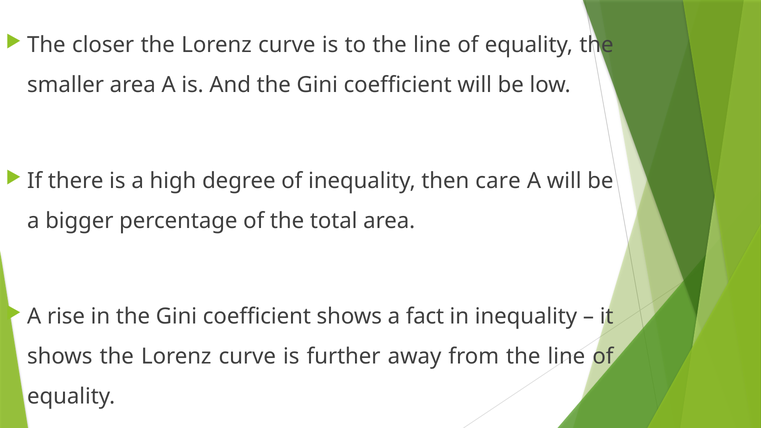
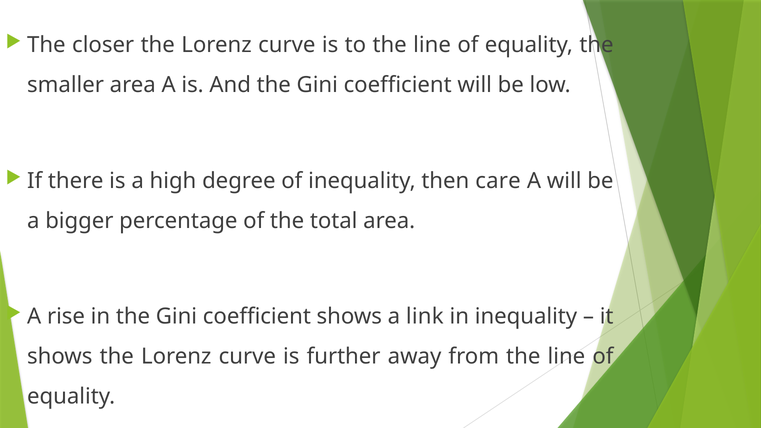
fact: fact -> link
